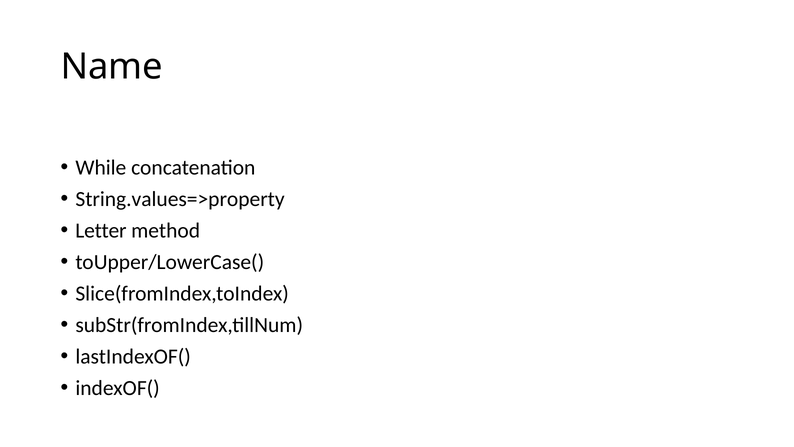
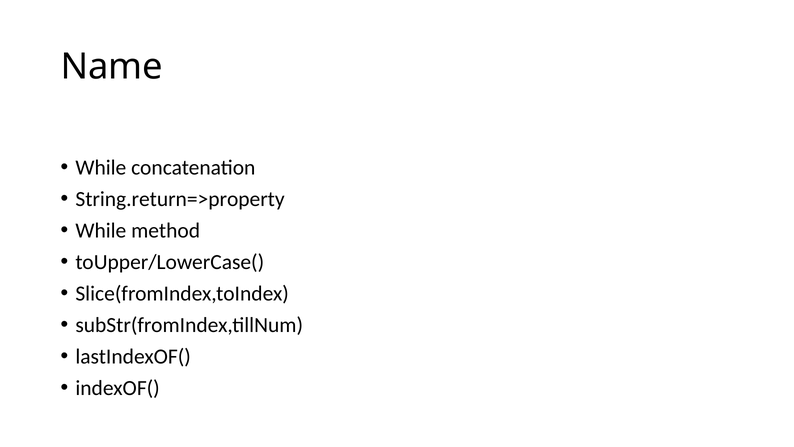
String.values=>property: String.values=>property -> String.return=>property
Letter at (101, 230): Letter -> While
